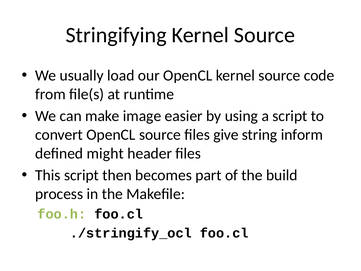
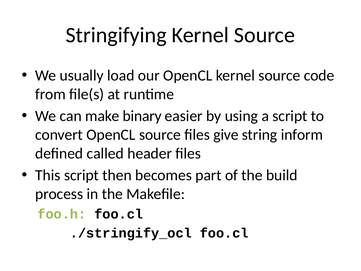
image: image -> binary
might: might -> called
